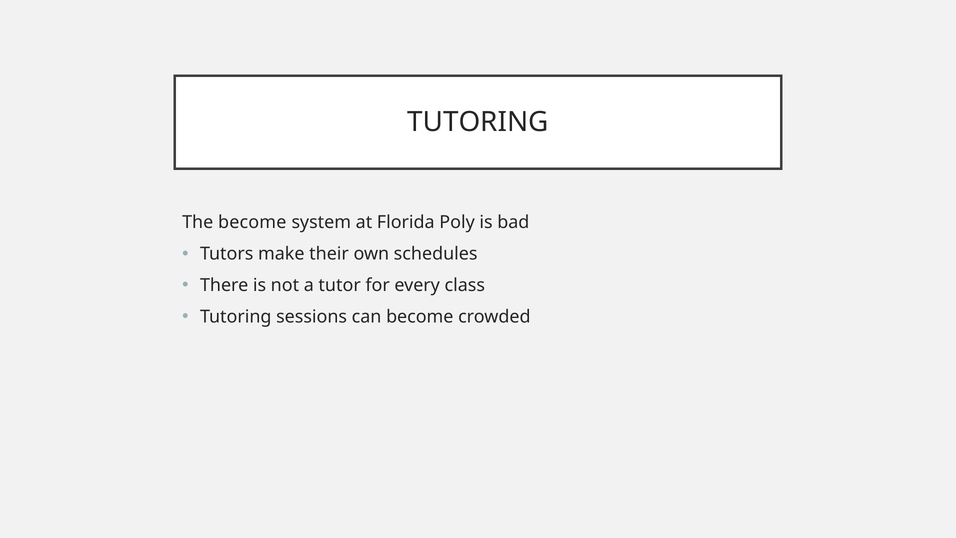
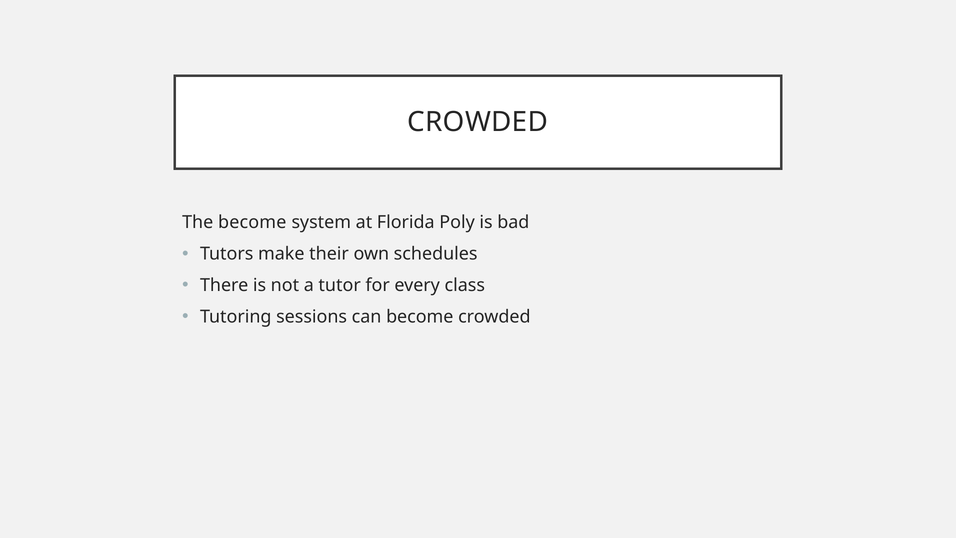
TUTORING at (478, 122): TUTORING -> CROWDED
